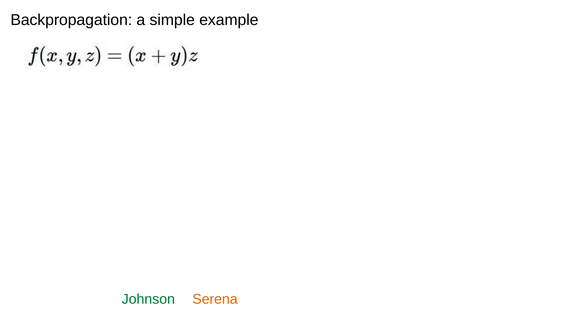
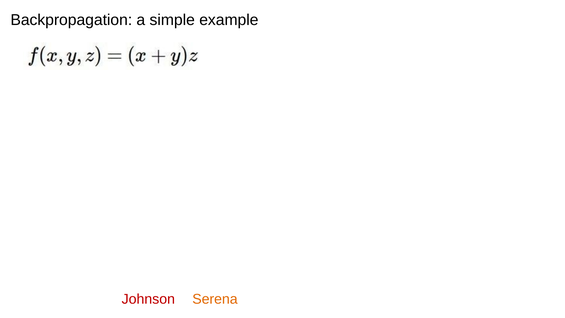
Johnson colour: green -> red
